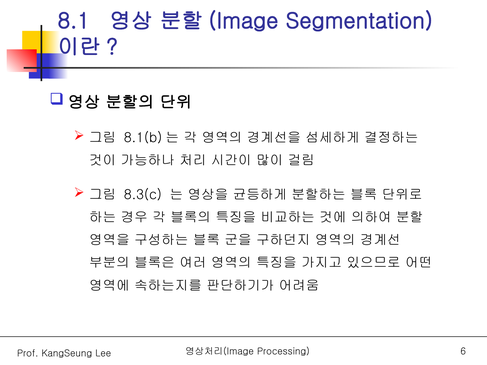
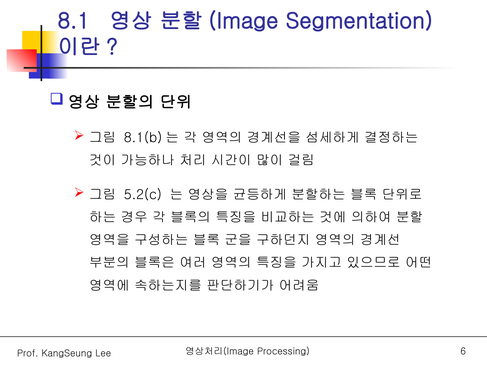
8.3(c: 8.3(c -> 5.2(c
